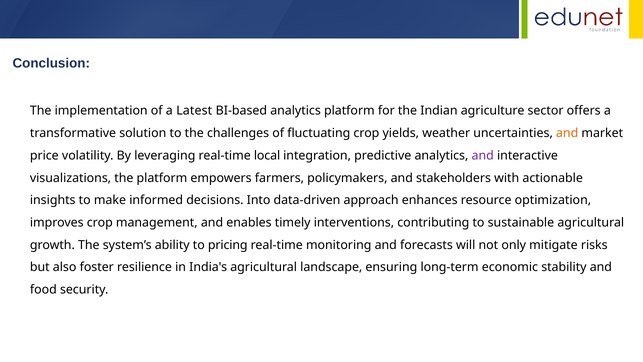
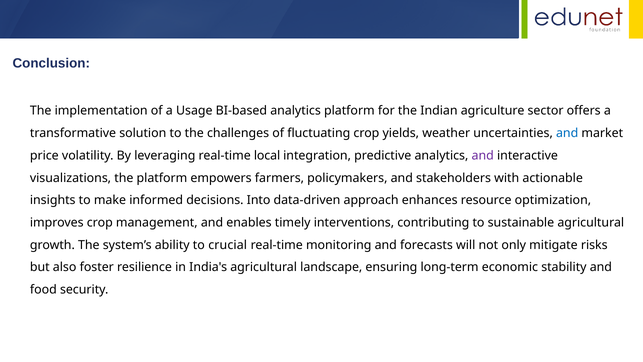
Latest: Latest -> Usage
and at (567, 133) colour: orange -> blue
pricing: pricing -> crucial
